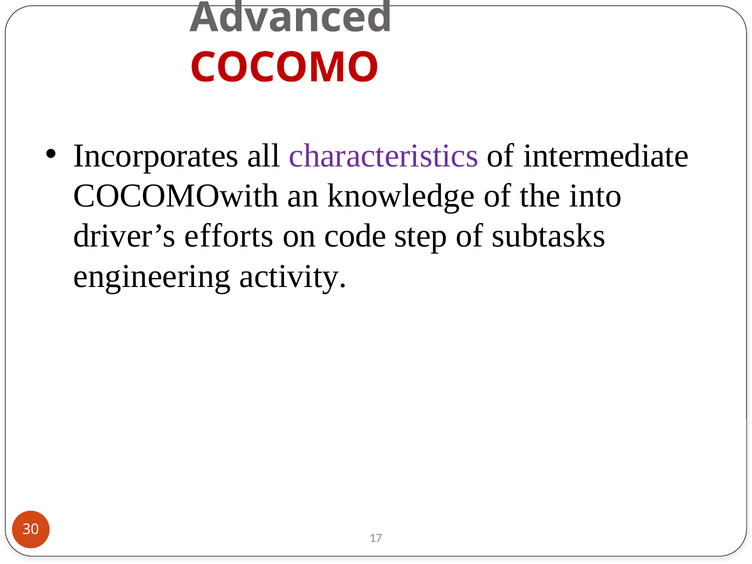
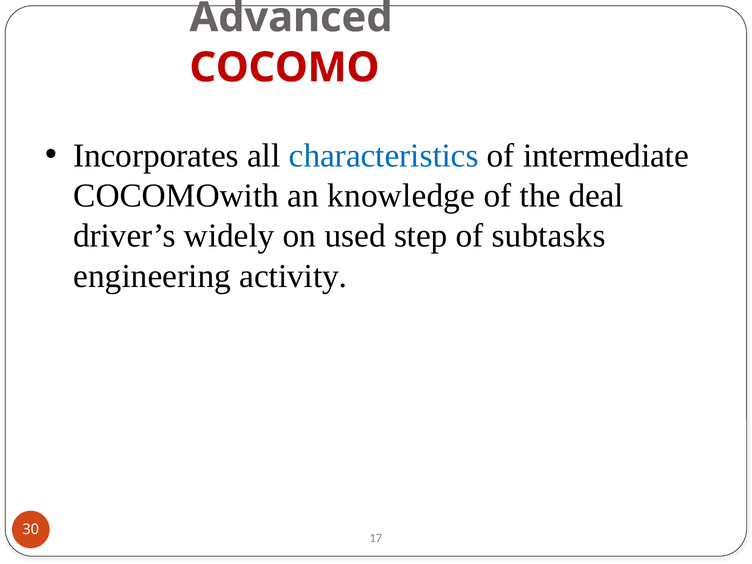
characteristics colour: purple -> blue
into: into -> deal
efforts: efforts -> widely
code: code -> used
